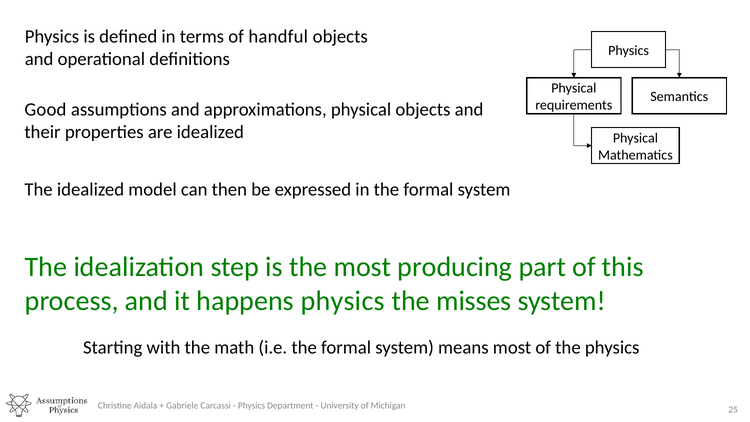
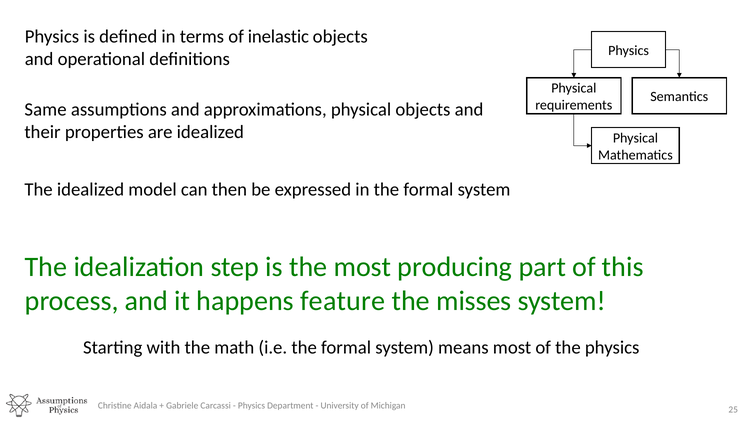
handful: handful -> inelastic
Good: Good -> Same
happens physics: physics -> feature
